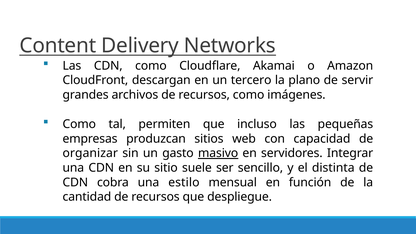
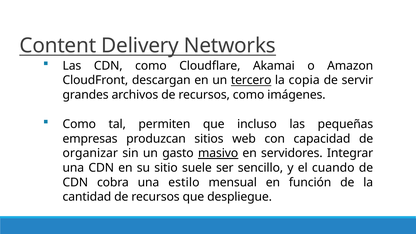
tercero underline: none -> present
plano: plano -> copia
distinta: distinta -> cuando
